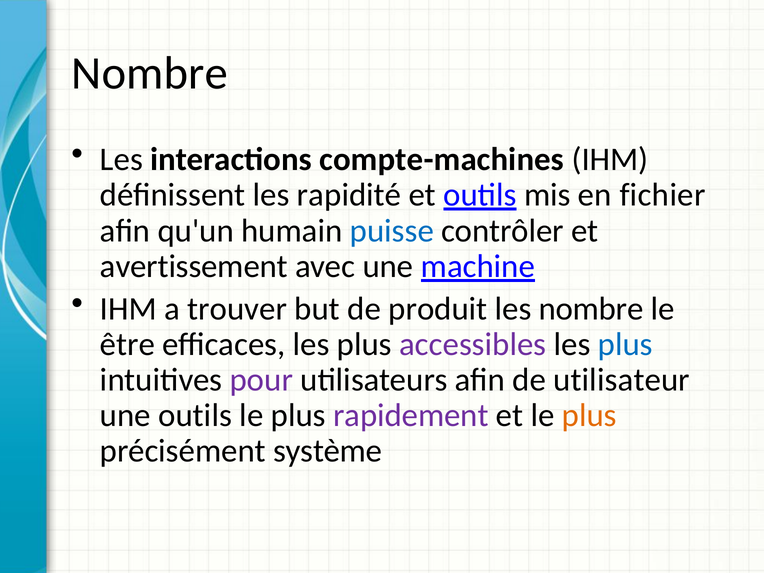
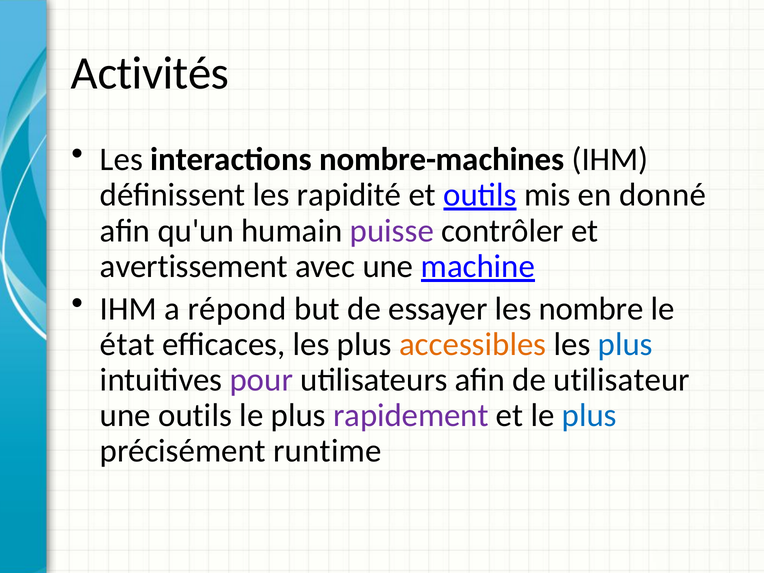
Nombre at (150, 74): Nombre -> Activités
compte-machines: compte-machines -> nombre-machines
fichier: fichier -> donné
puisse colour: blue -> purple
trouver: trouver -> répond
produit: produit -> essayer
être: être -> état
accessibles colour: purple -> orange
plus at (589, 415) colour: orange -> blue
système: système -> runtime
